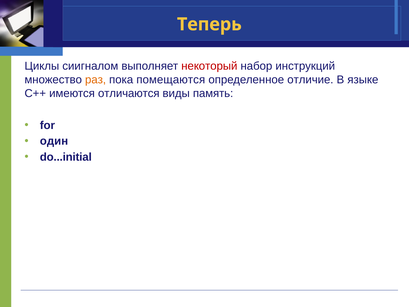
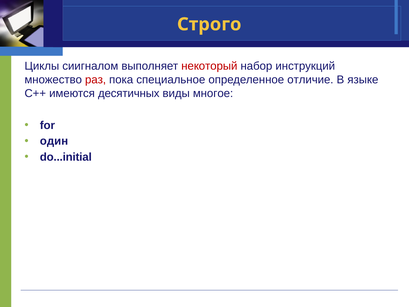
Теперь: Теперь -> Строго
раз colour: orange -> red
помещаются: помещаются -> специальное
отличаются: отличаются -> десятичных
память: память -> многое
